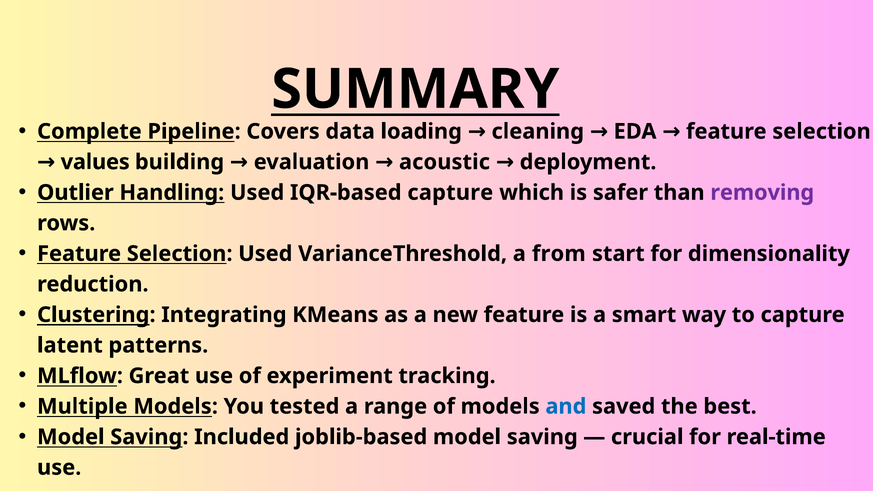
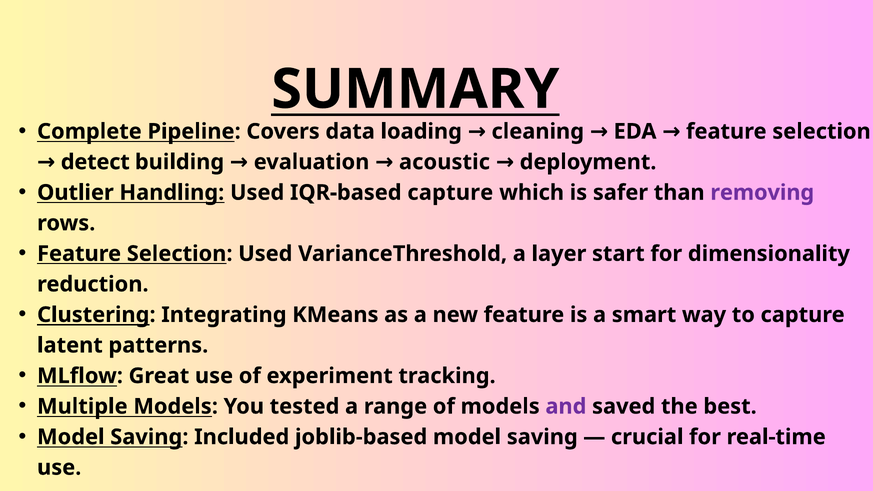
values: values -> detect
from: from -> layer
and colour: blue -> purple
